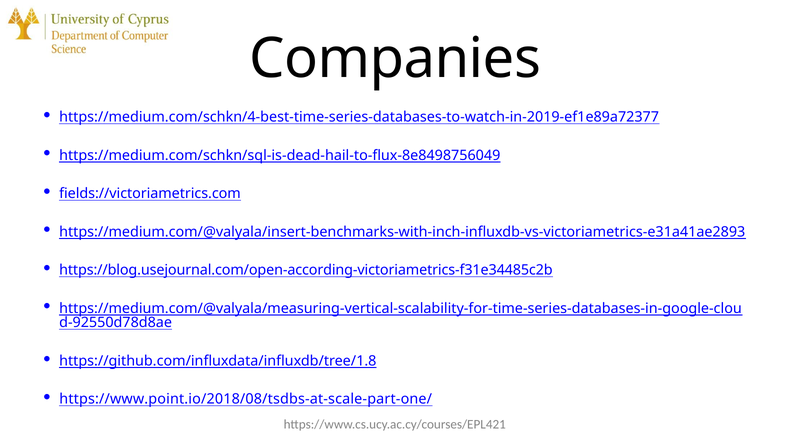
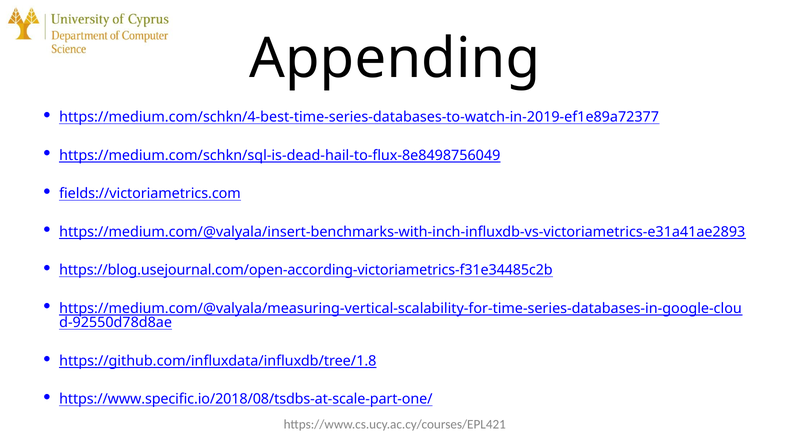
Companies: Companies -> Appending
https://www.point.io/2018/08/tsdbs-at-scale-part-one/: https://www.point.io/2018/08/tsdbs-at-scale-part-one/ -> https://www.specific.io/2018/08/tsdbs-at-scale-part-one/
